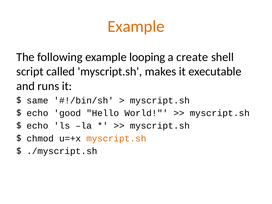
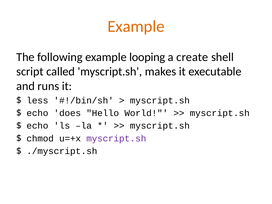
same: same -> less
good: good -> does
myscript.sh at (116, 138) colour: orange -> purple
